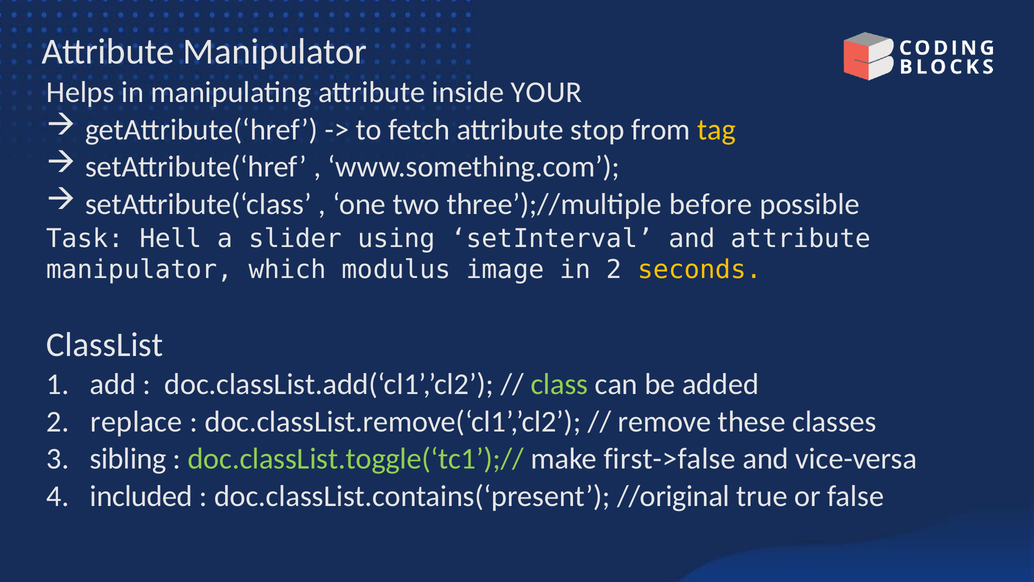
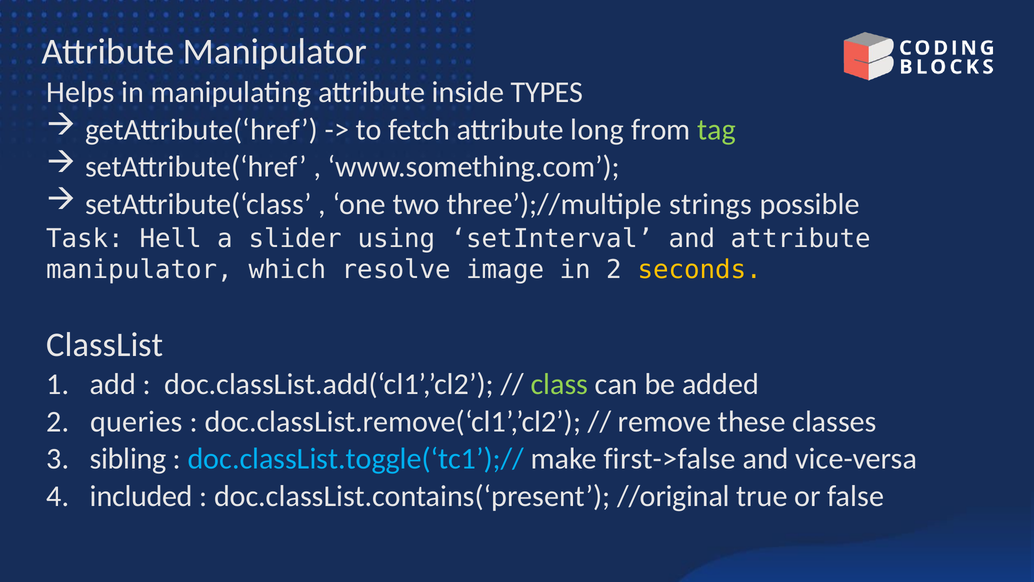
YOUR: YOUR -> TYPES
stop: stop -> long
tag colour: yellow -> light green
before: before -> strings
modulus: modulus -> resolve
replace: replace -> queries
doc.classList.toggle(‘tc1’);// colour: light green -> light blue
